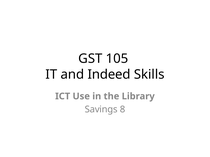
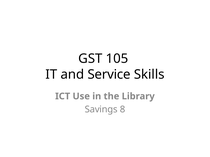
Indeed: Indeed -> Service
